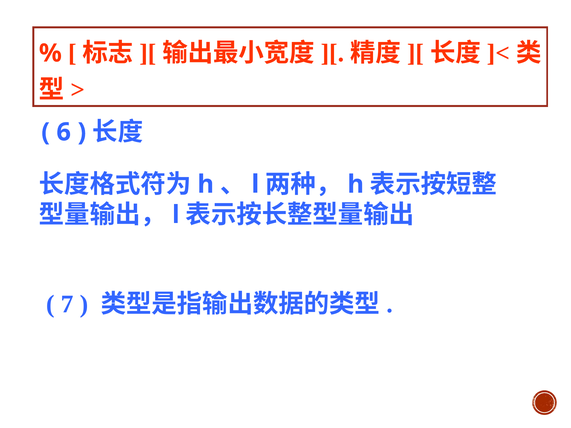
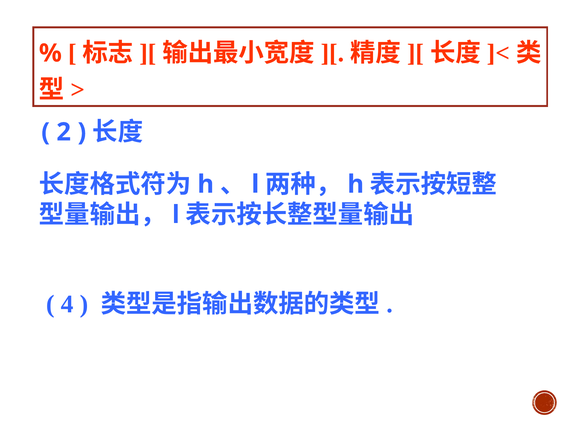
6: 6 -> 2
7: 7 -> 4
